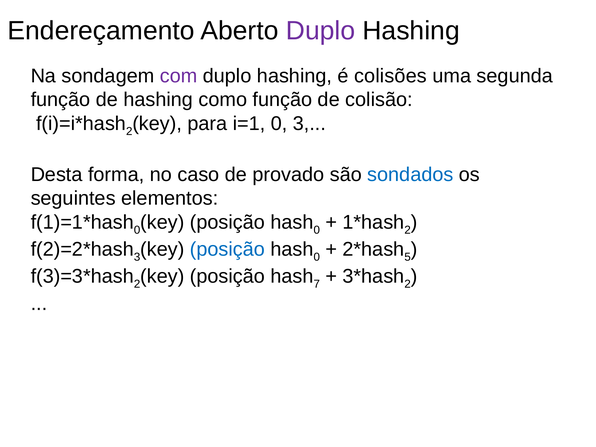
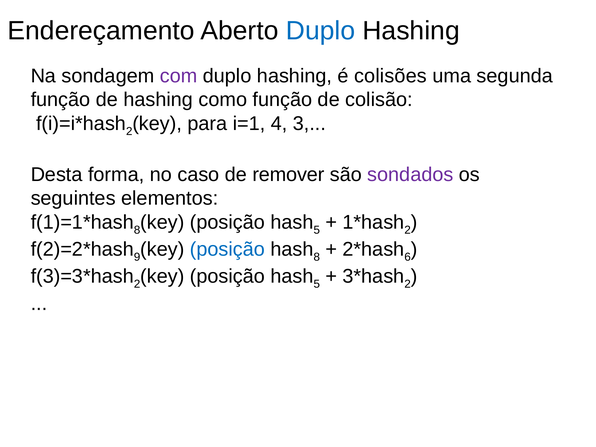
Duplo at (321, 31) colour: purple -> blue
i=1 0: 0 -> 4
provado: provado -> remover
sondados colour: blue -> purple
0 at (137, 230): 0 -> 8
0 at (317, 230): 0 -> 5
3 at (137, 257): 3 -> 9
0 at (317, 257): 0 -> 8
5: 5 -> 6
7 at (317, 284): 7 -> 5
